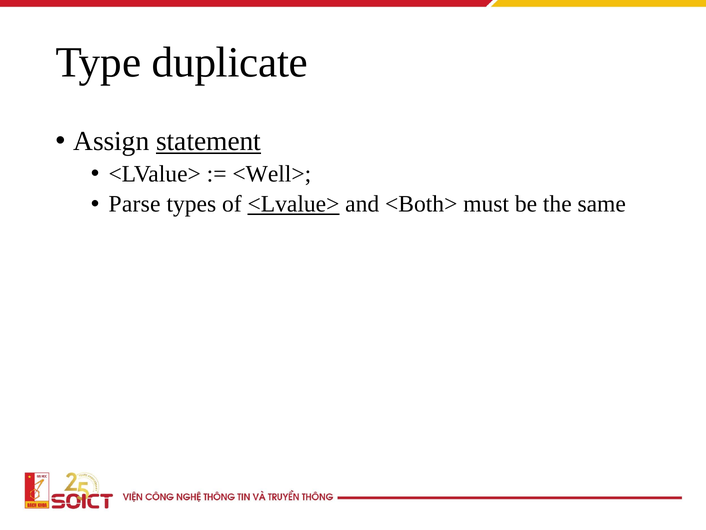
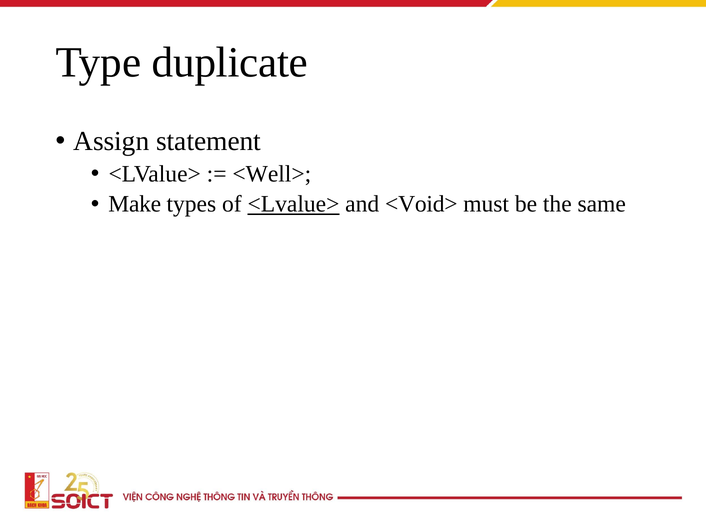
statement underline: present -> none
Parse: Parse -> Make
<Both>: <Both> -> <Void>
